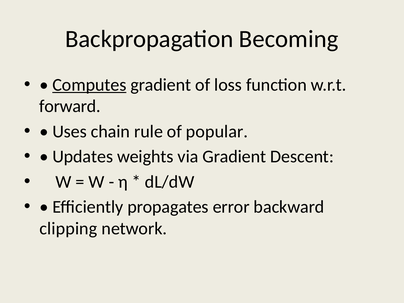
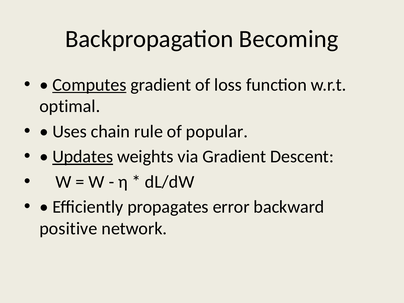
forward: forward -> optimal
Updates underline: none -> present
clipping: clipping -> positive
